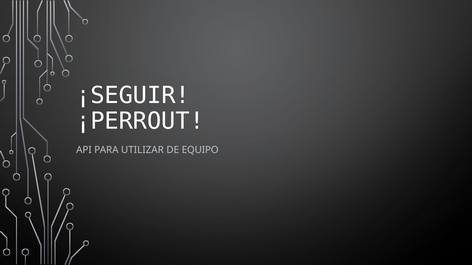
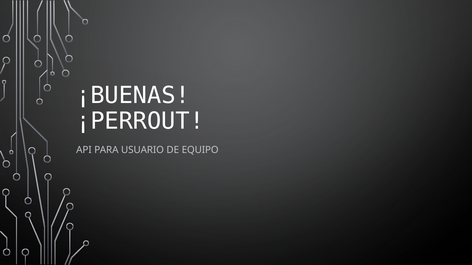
¡SEGUIR: ¡SEGUIR -> ¡BUENAS
UTILIZAR: UTILIZAR -> USUARIO
